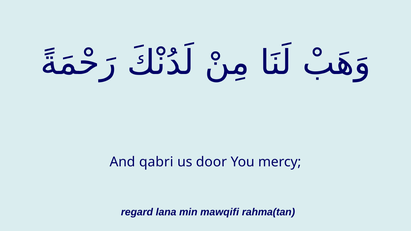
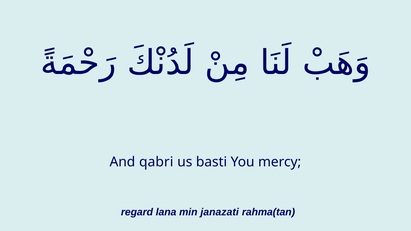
door: door -> basti
mawqifi: mawqifi -> janazati
